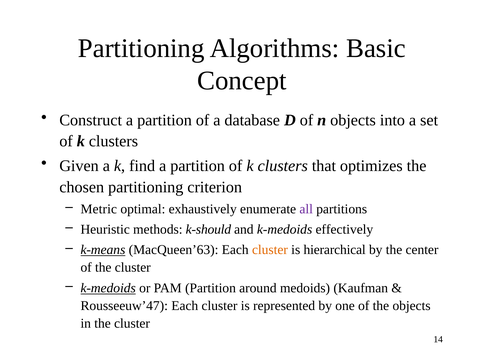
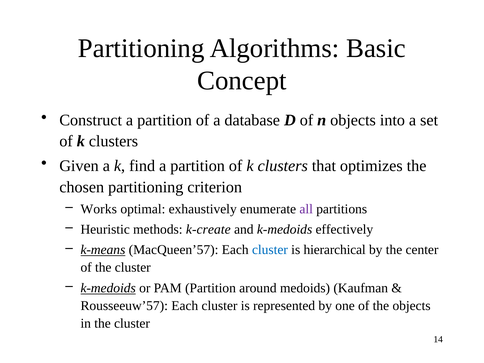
Metric: Metric -> Works
k-should: k-should -> k-create
MacQueen’63: MacQueen’63 -> MacQueen’57
cluster at (270, 250) colour: orange -> blue
Rousseeuw’47: Rousseeuw’47 -> Rousseeuw’57
